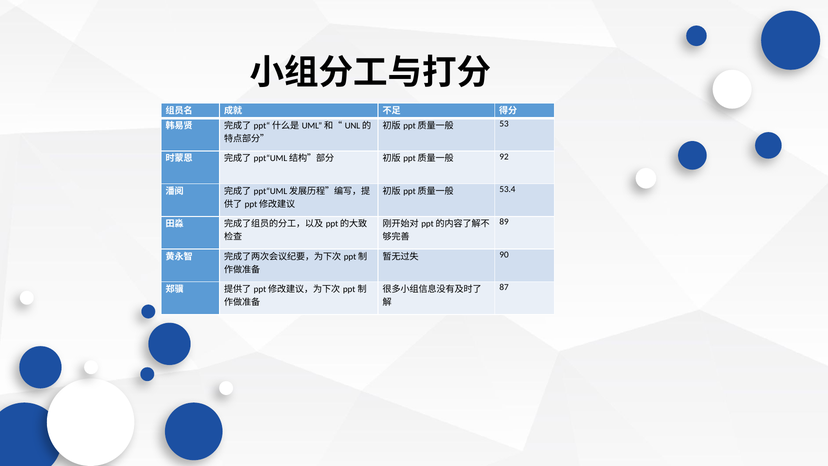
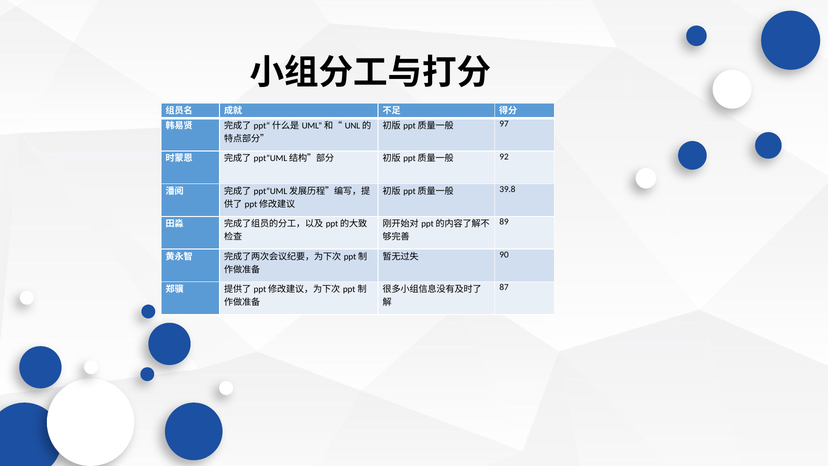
53: 53 -> 97
53.4: 53.4 -> 39.8
